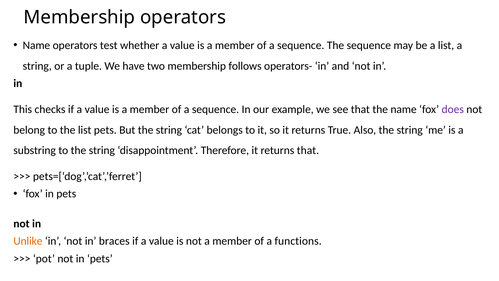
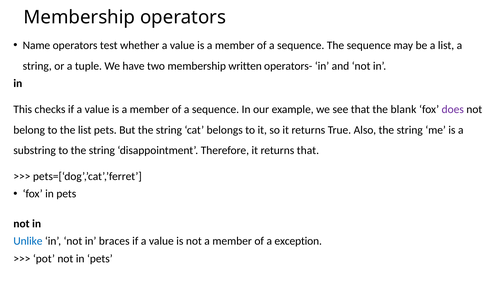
follows: follows -> written
the name: name -> blank
Unlike colour: orange -> blue
functions: functions -> exception
